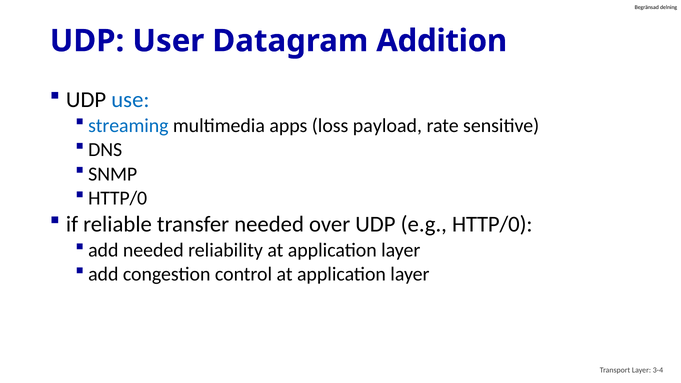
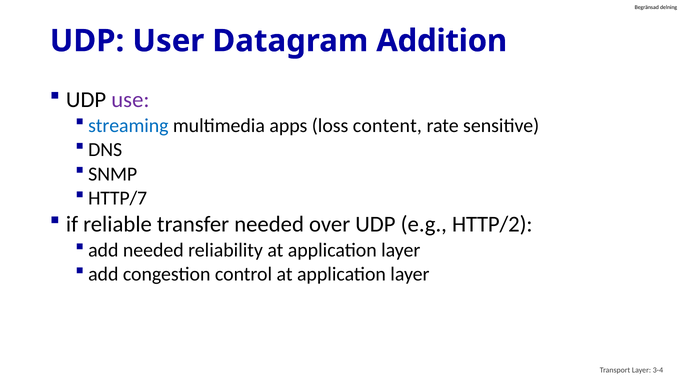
use colour: blue -> purple
payload: payload -> content
HTTP/0 at (118, 198): HTTP/0 -> HTTP/7
e.g HTTP/0: HTTP/0 -> HTTP/2
